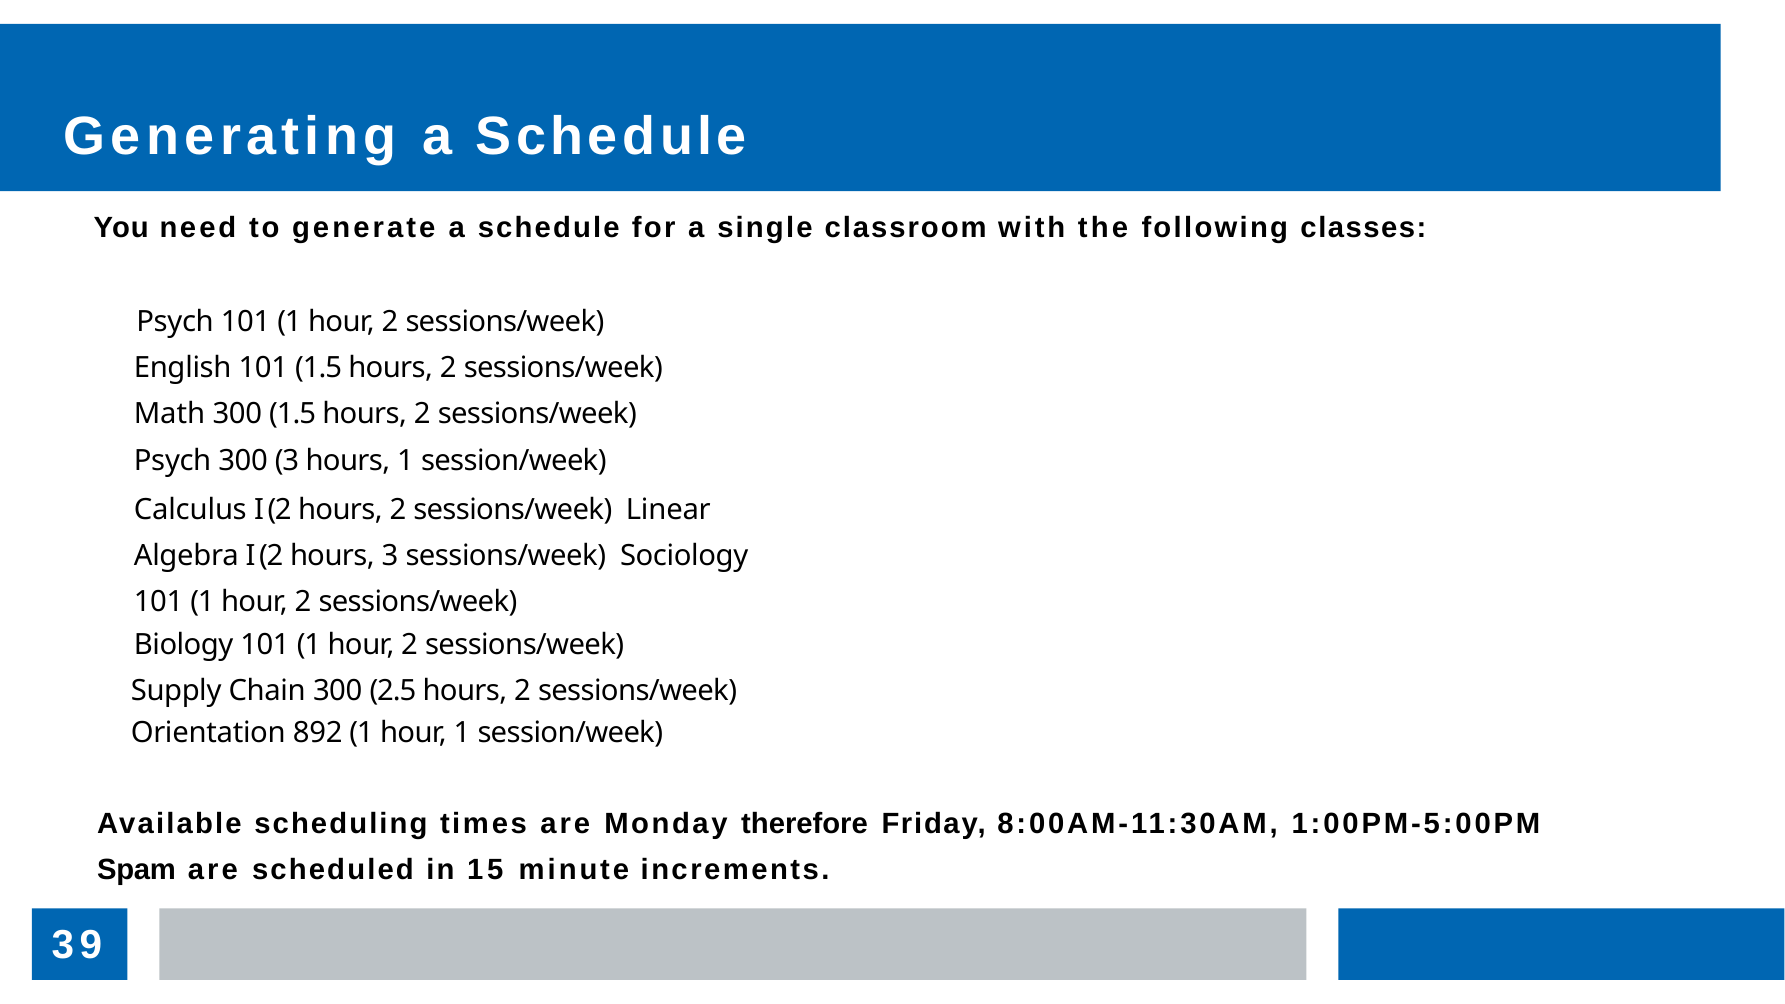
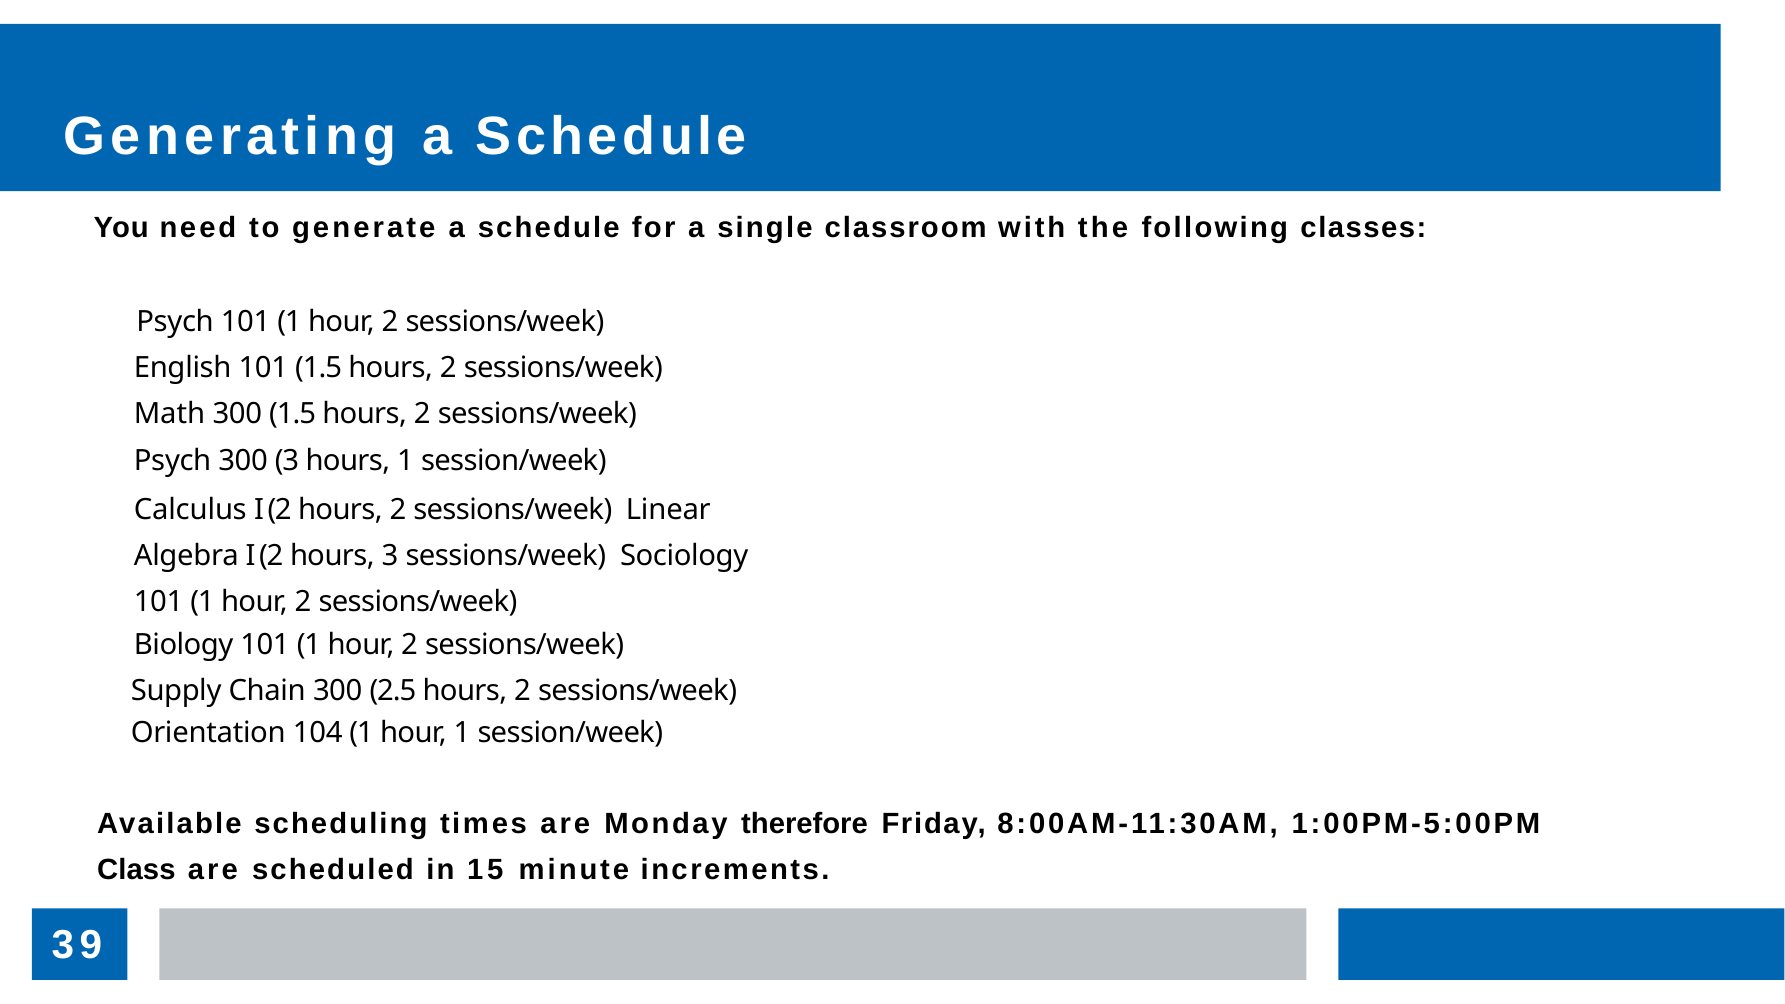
892: 892 -> 104
Spam: Spam -> Class
